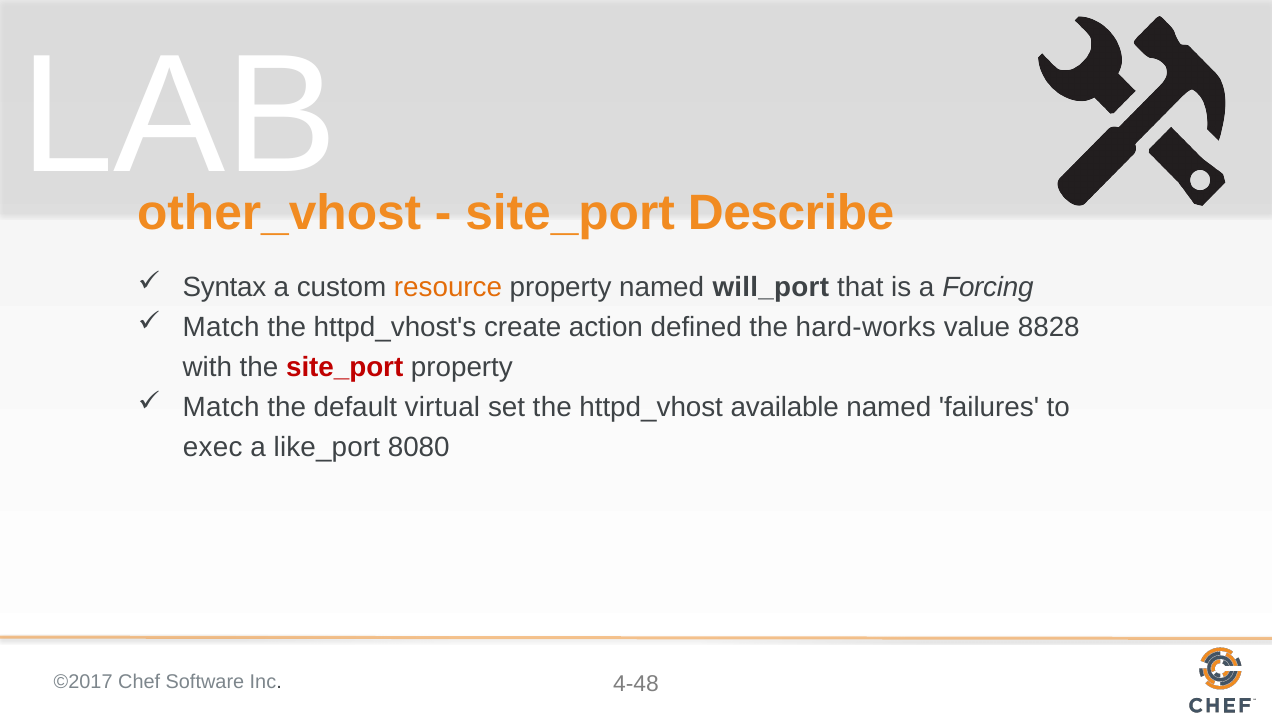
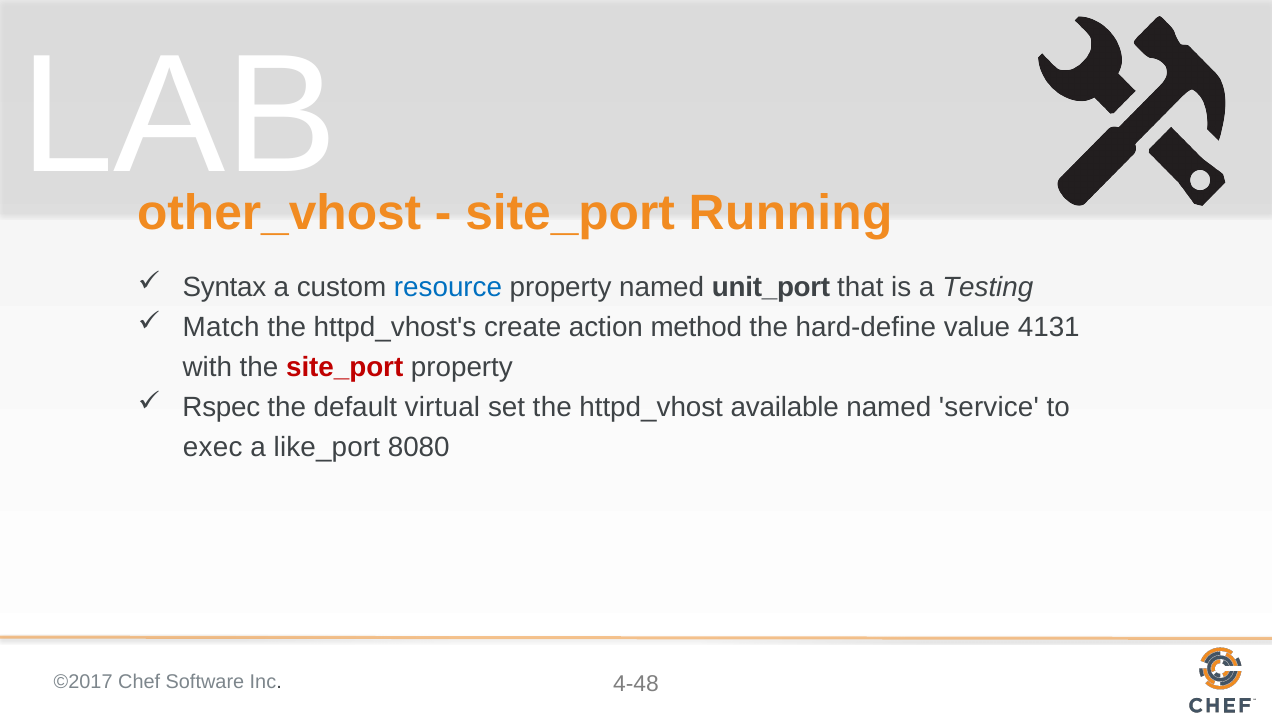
Describe: Describe -> Running
resource colour: orange -> blue
will_port: will_port -> unit_port
Forcing: Forcing -> Testing
defined: defined -> method
hard-works: hard-works -> hard-define
8828: 8828 -> 4131
Match at (221, 408): Match -> Rspec
failures: failures -> service
